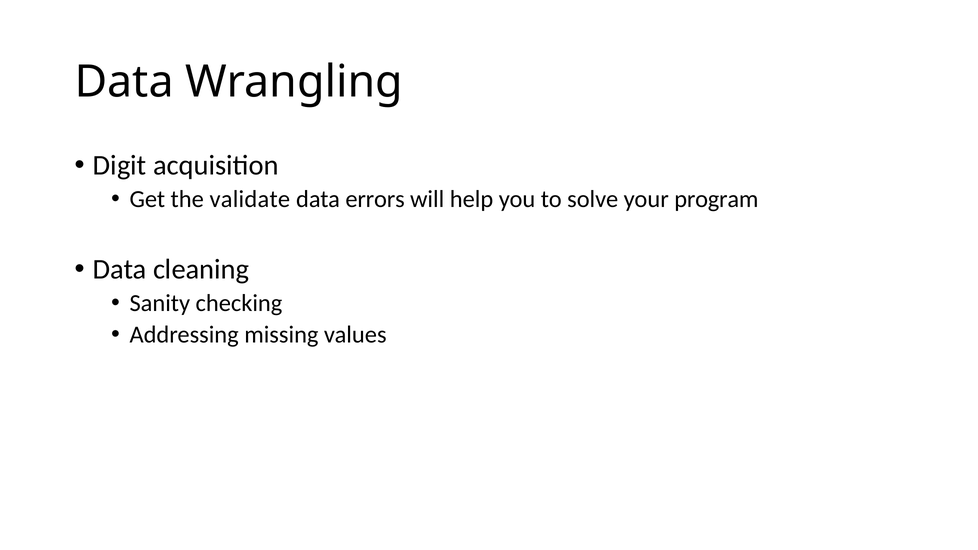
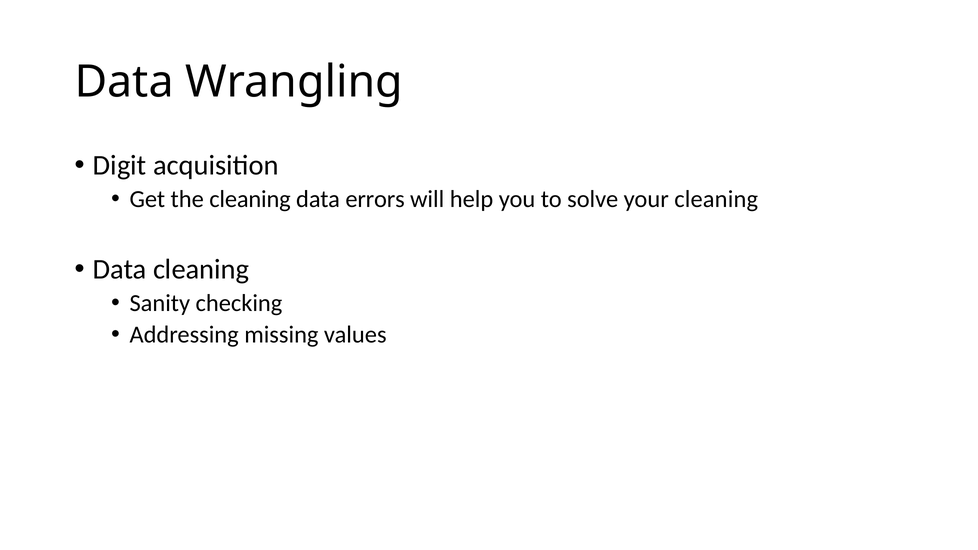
the validate: validate -> cleaning
your program: program -> cleaning
